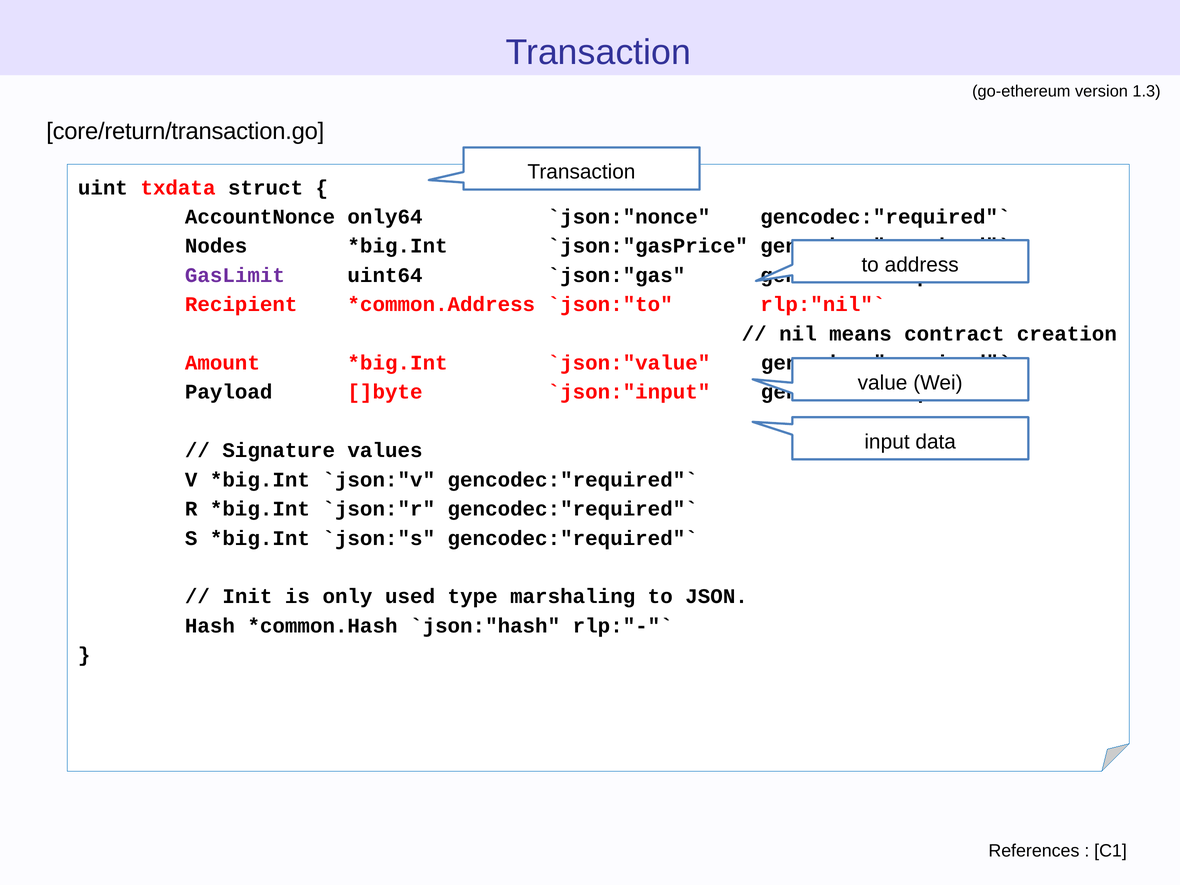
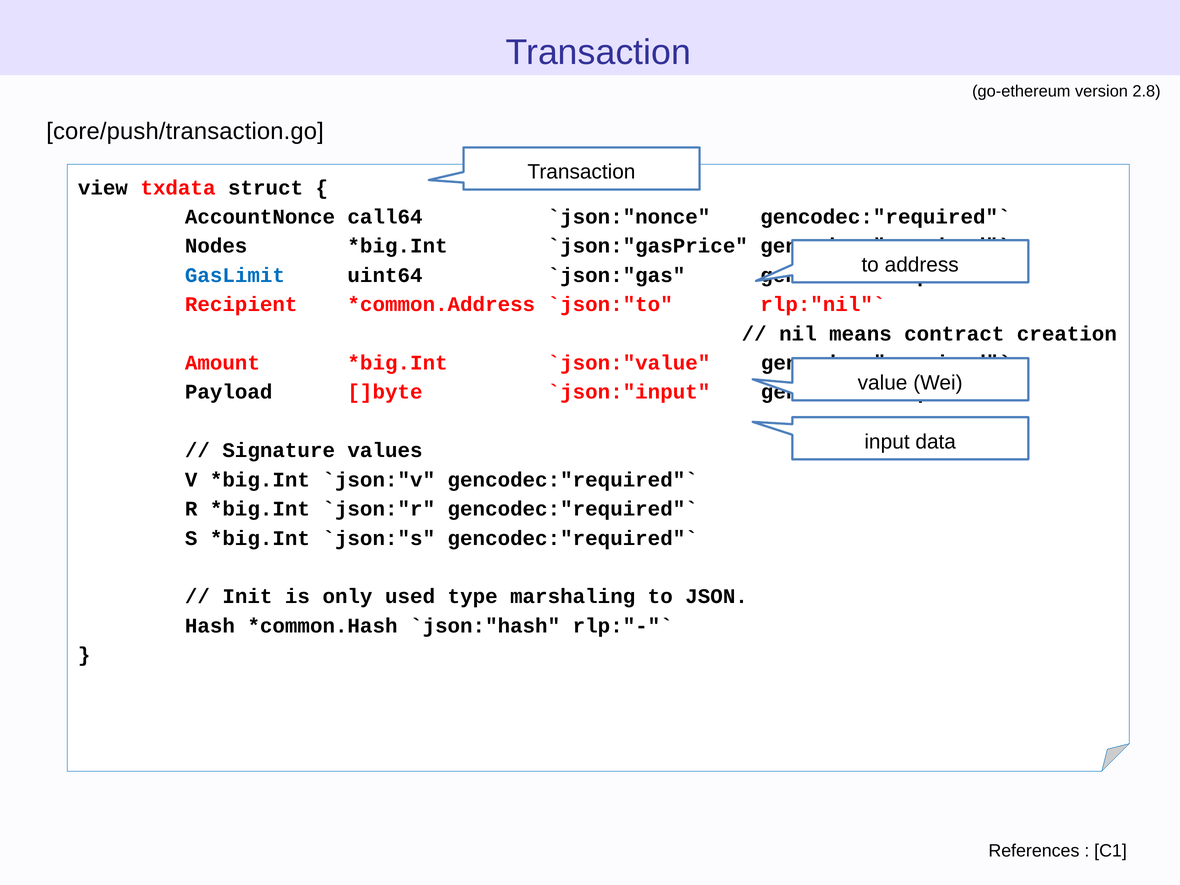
1.3: 1.3 -> 2.8
core/return/transaction.go: core/return/transaction.go -> core/push/transaction.go
uint: uint -> view
only64: only64 -> call64
GasLimit colour: purple -> blue
